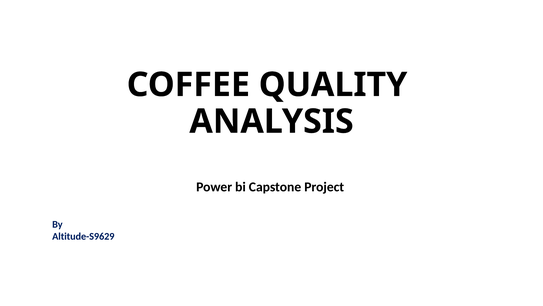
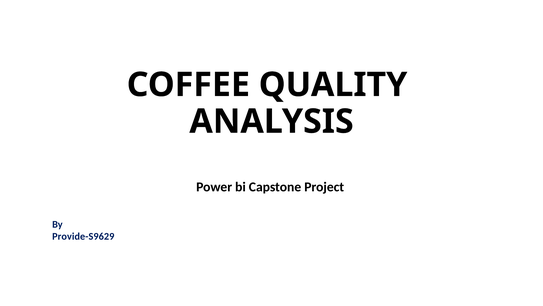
Altitude-S9629: Altitude-S9629 -> Provide-S9629
